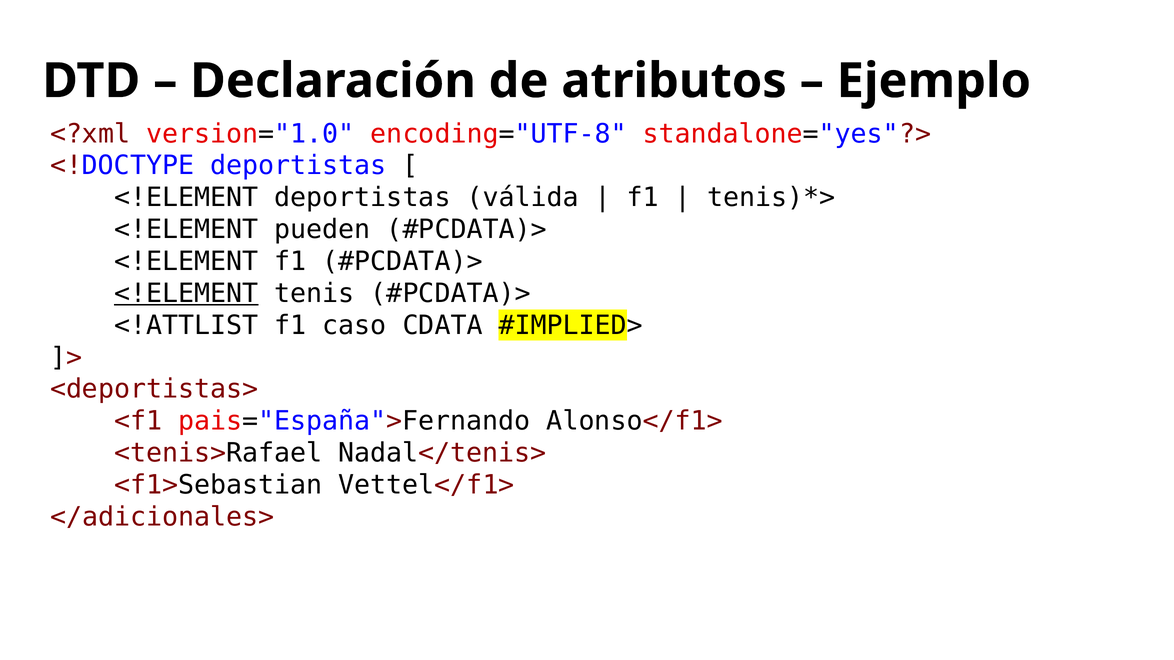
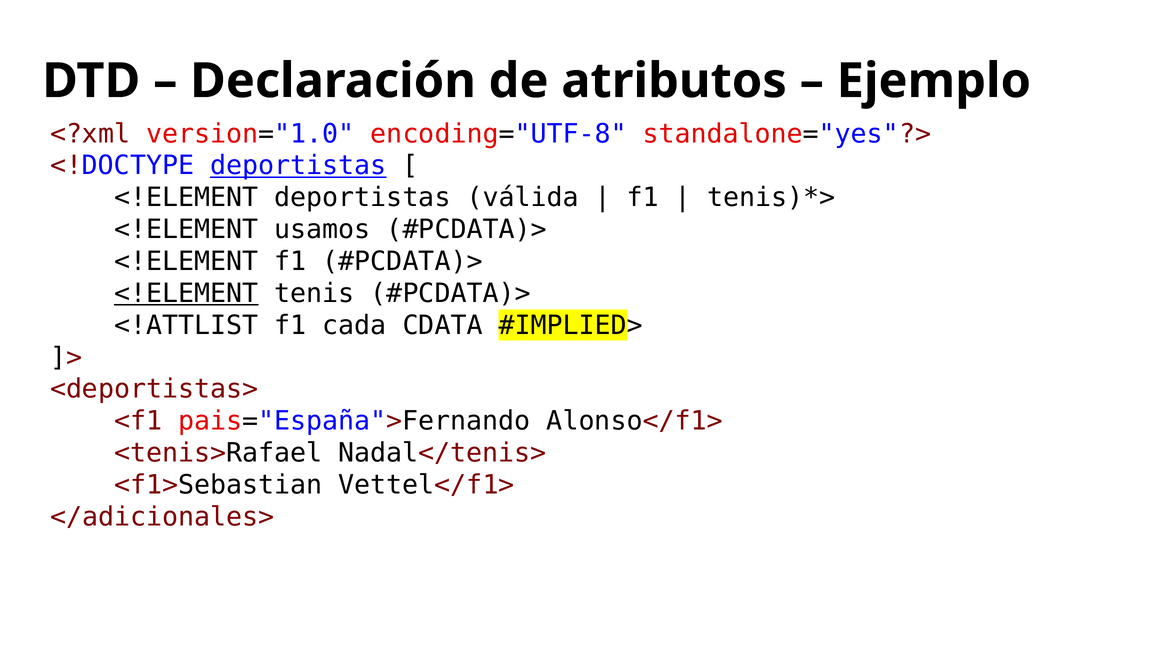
deportistas at (298, 166) underline: none -> present
pueden: pueden -> usamos
caso: caso -> cada
